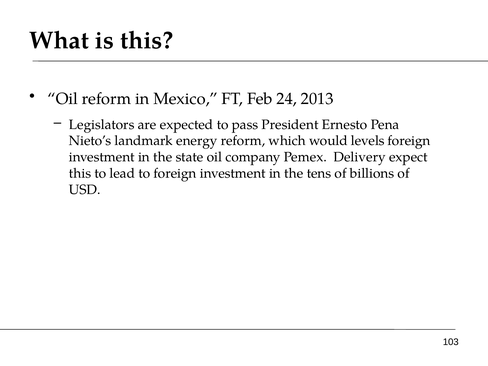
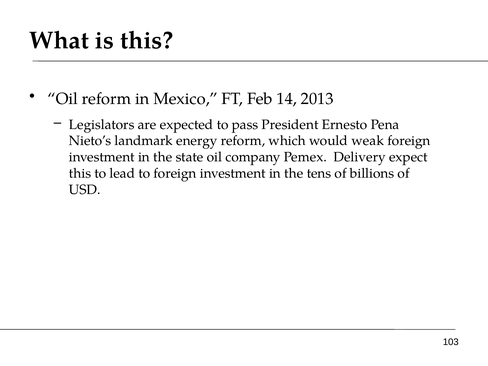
24: 24 -> 14
levels: levels -> weak
